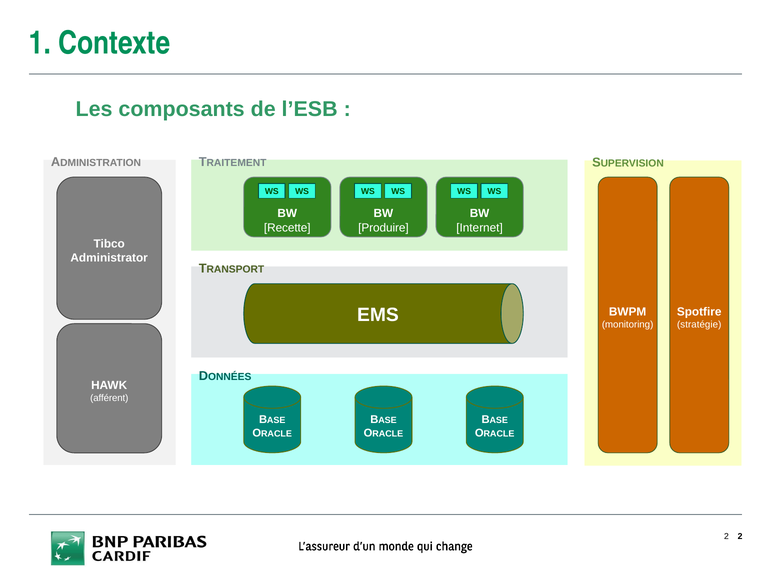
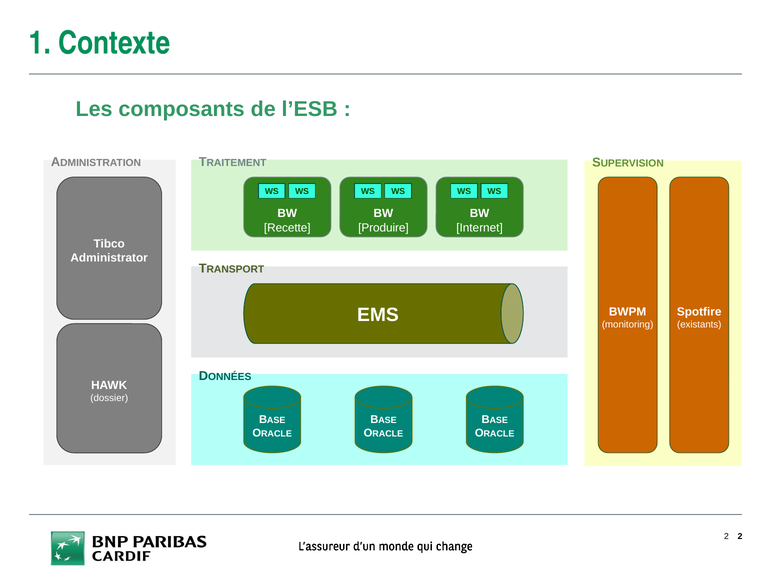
stratégie: stratégie -> existants
afférent: afférent -> dossier
